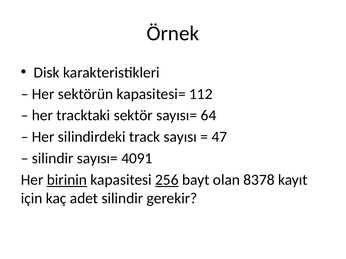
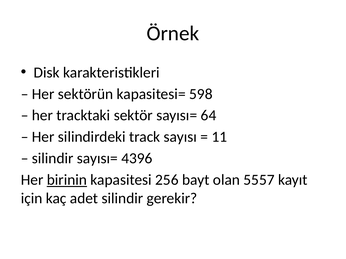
112: 112 -> 598
47: 47 -> 11
4091: 4091 -> 4396
256 underline: present -> none
8378: 8378 -> 5557
